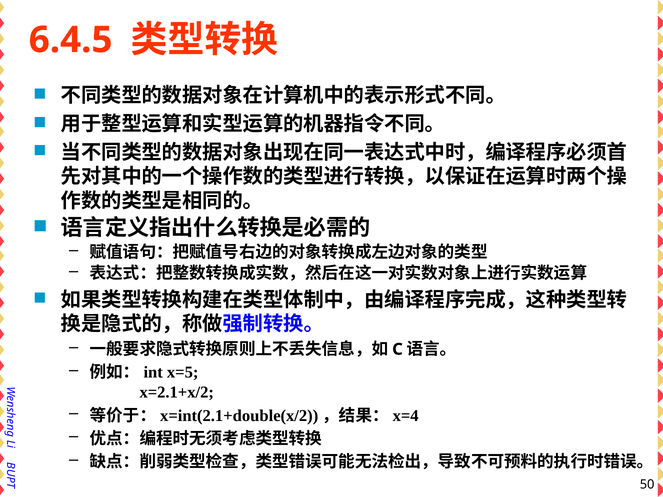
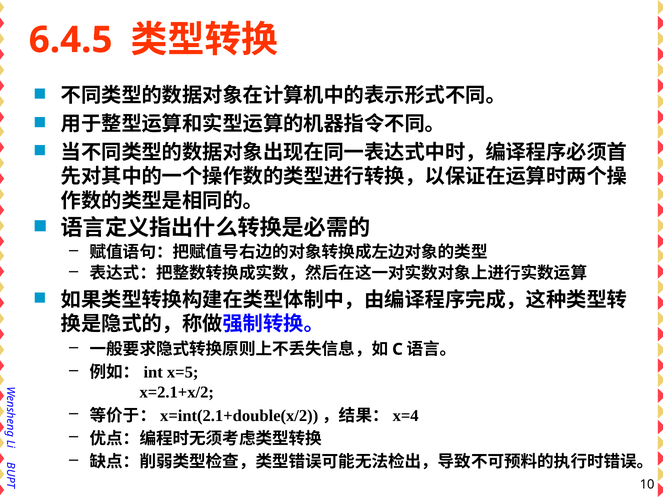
50: 50 -> 10
